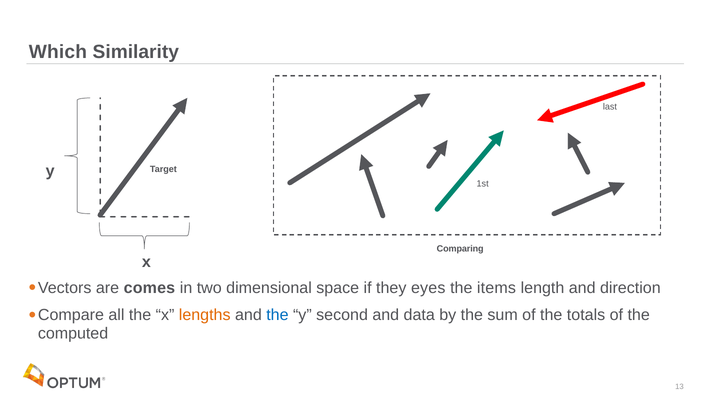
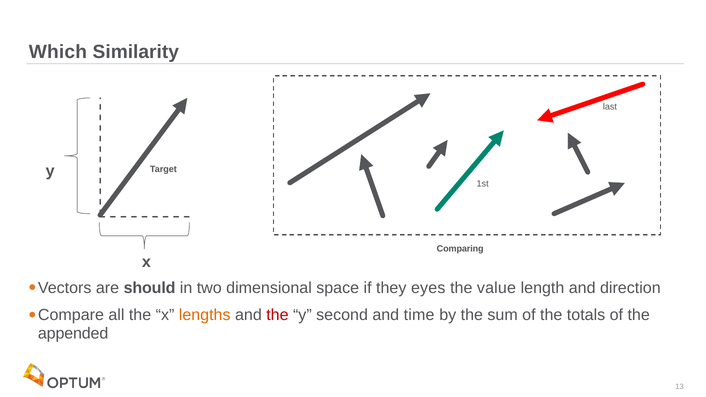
comes: comes -> should
items: items -> value
the at (277, 315) colour: blue -> red
data: data -> time
computed: computed -> appended
